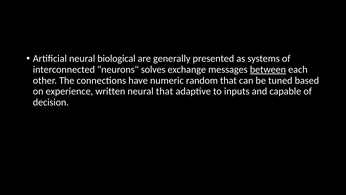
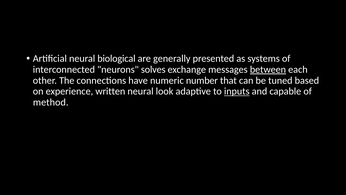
random: random -> number
neural that: that -> look
inputs underline: none -> present
decision: decision -> method
